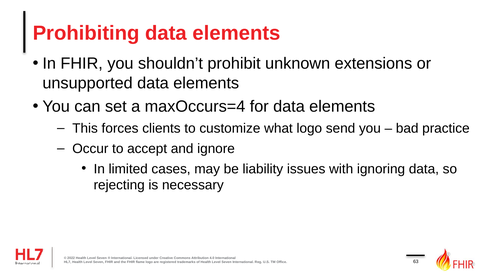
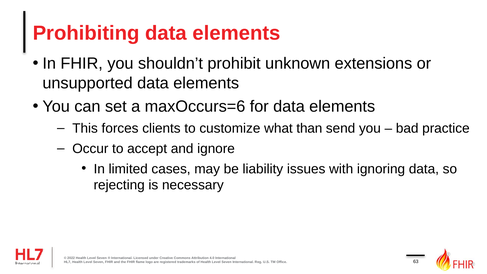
maxOccurs=4: maxOccurs=4 -> maxOccurs=6
what logo: logo -> than
